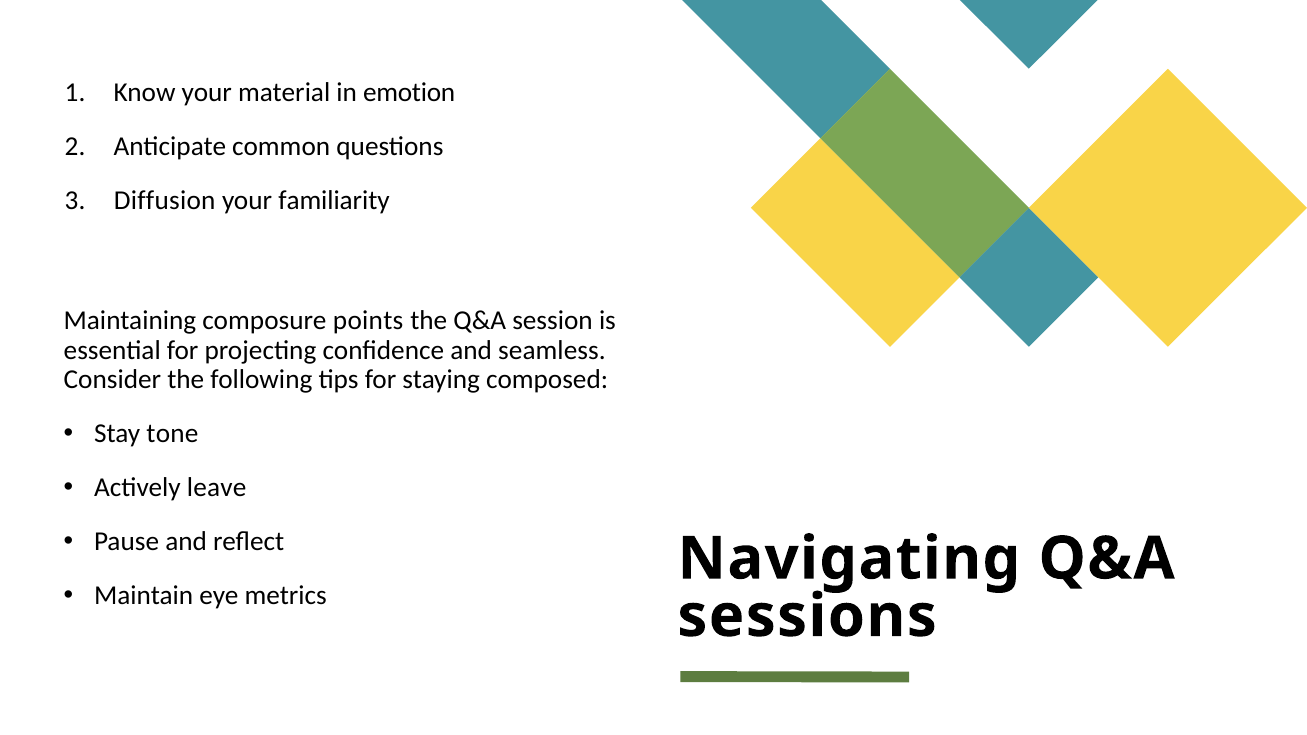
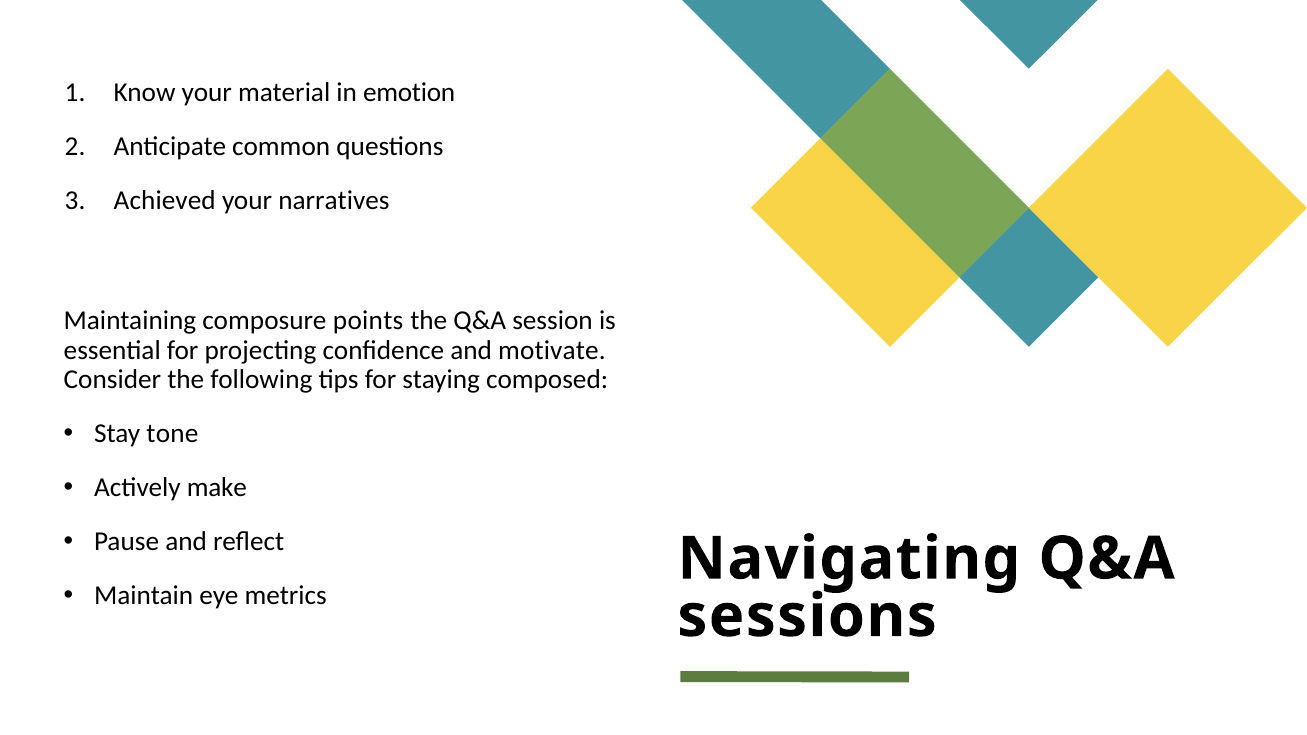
Diffusion: Diffusion -> Achieved
familiarity: familiarity -> narratives
seamless: seamless -> motivate
leave: leave -> make
